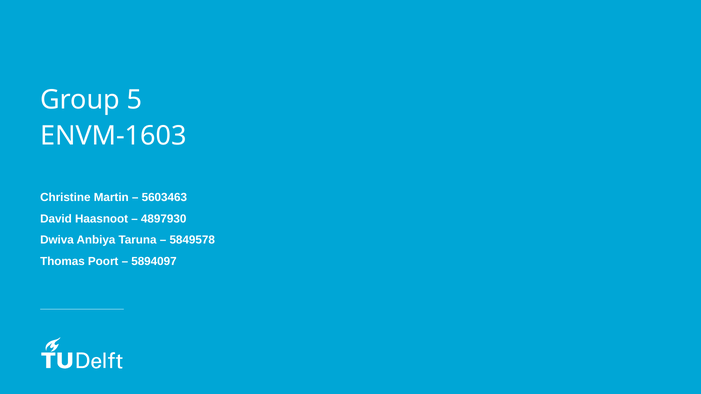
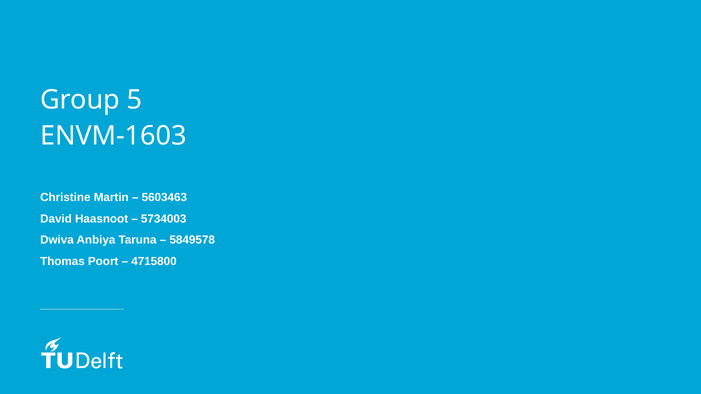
4897930: 4897930 -> 5734003
5894097: 5894097 -> 4715800
